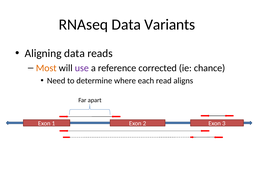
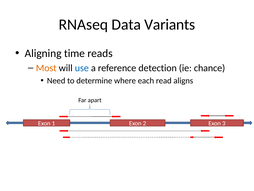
Aligning data: data -> time
use colour: purple -> blue
corrected: corrected -> detection
